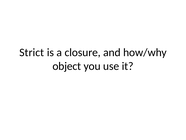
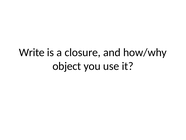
Strict: Strict -> Write
